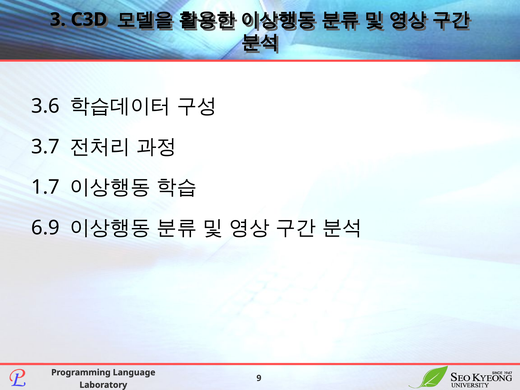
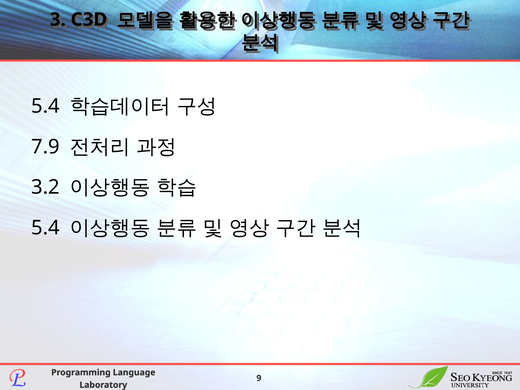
3.6 at (45, 106): 3.6 -> 5.4
3.7: 3.7 -> 7.9
1.7: 1.7 -> 3.2
6.9 at (45, 228): 6.9 -> 5.4
